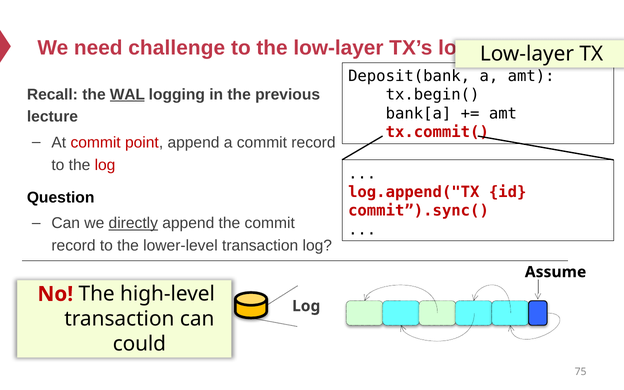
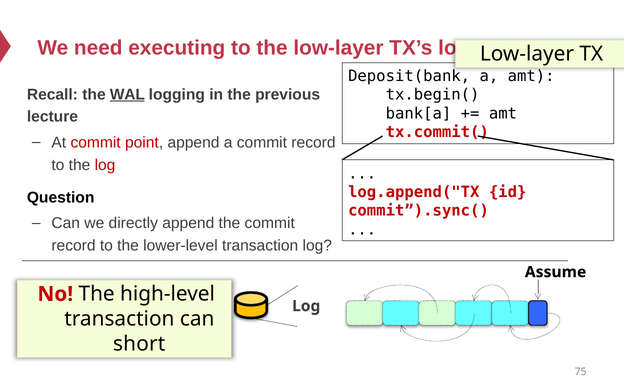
challenge: challenge -> executing
directly underline: present -> none
could: could -> short
